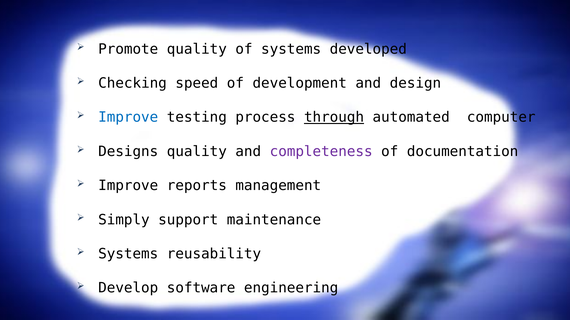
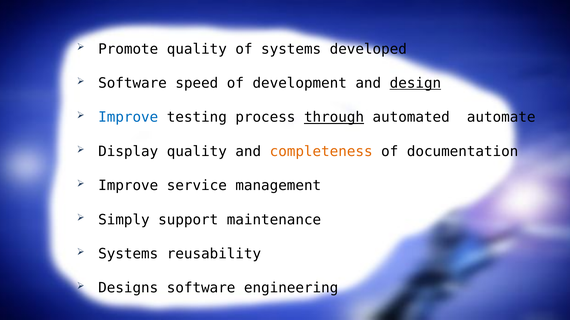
Checking at (133, 83): Checking -> Software
design underline: none -> present
computer: computer -> automate
Designs: Designs -> Display
completeness colour: purple -> orange
reports: reports -> service
Develop: Develop -> Designs
